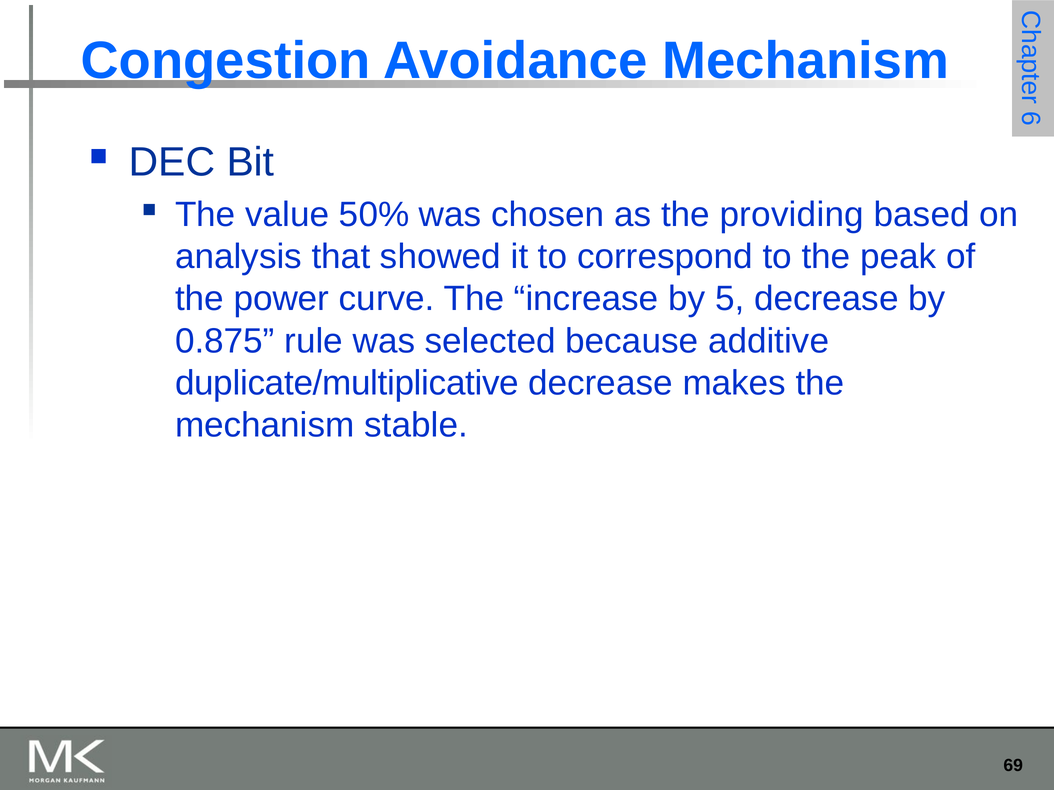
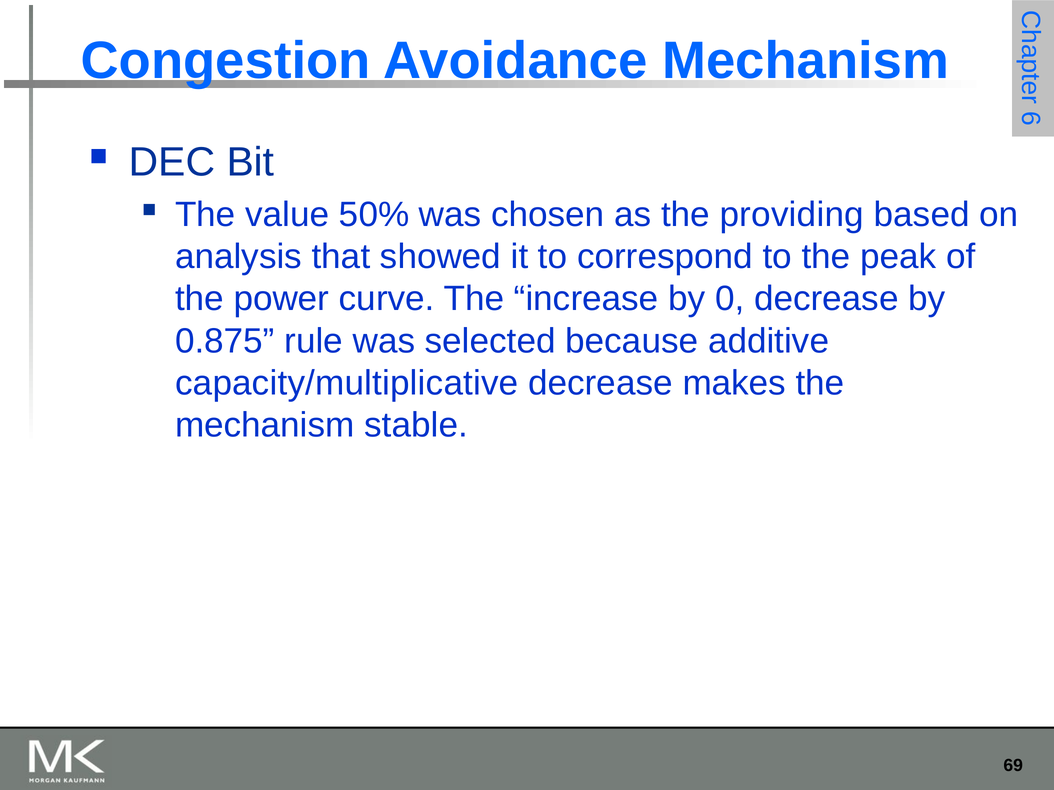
5: 5 -> 0
duplicate/multiplicative: duplicate/multiplicative -> capacity/multiplicative
